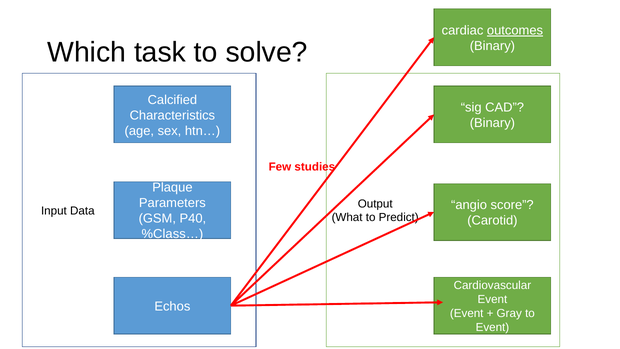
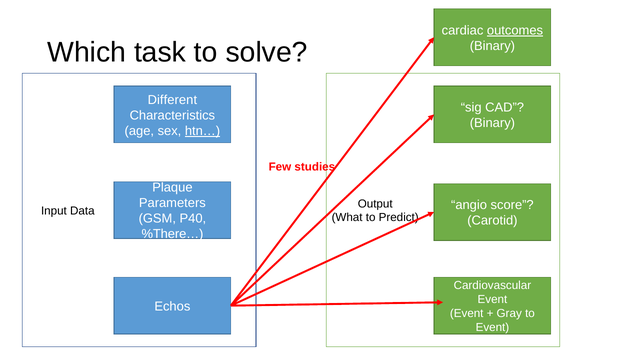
Calcified: Calcified -> Different
htn… underline: none -> present
%Class…: %Class… -> %There…
